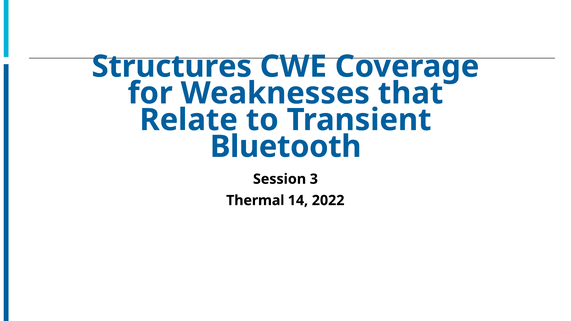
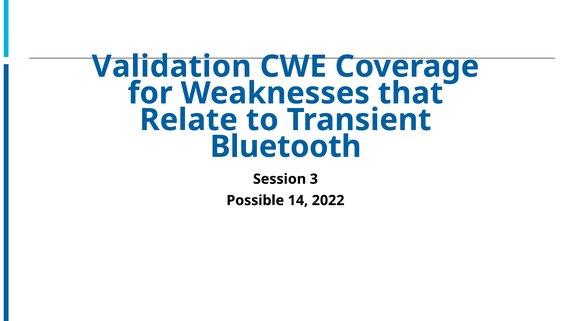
Structures: Structures -> Validation
Thermal: Thermal -> Possible
